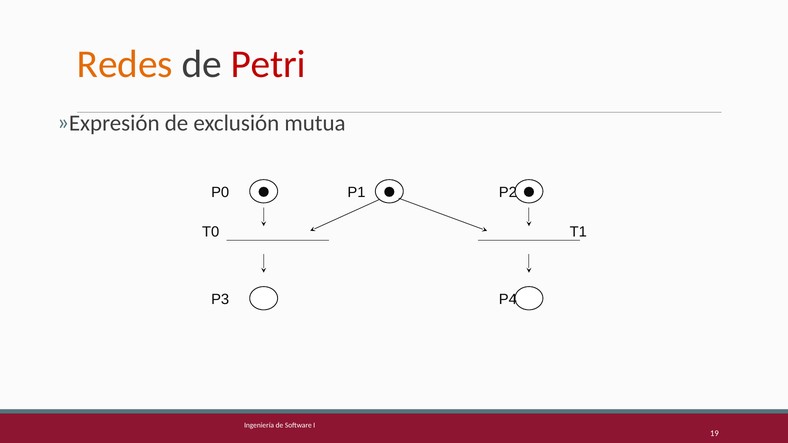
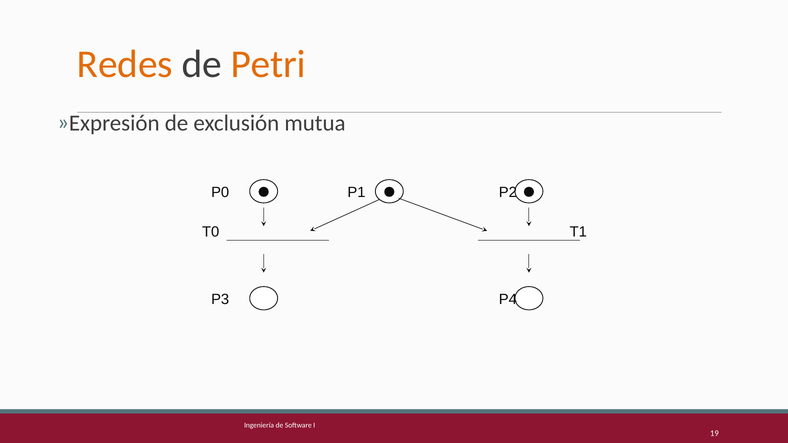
Petri colour: red -> orange
